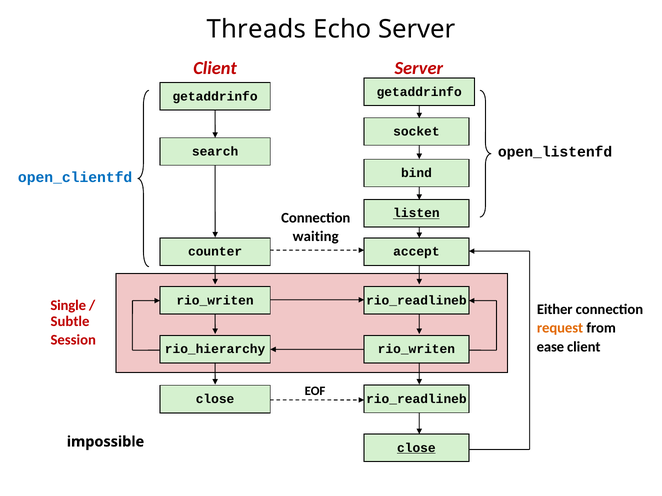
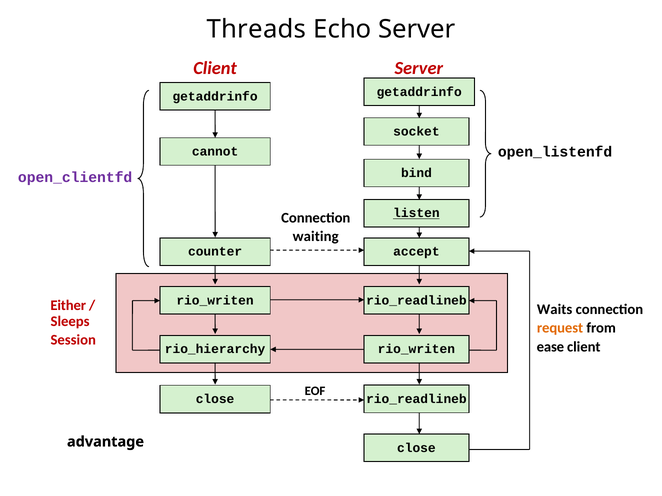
search: search -> cannot
open_clientfd colour: blue -> purple
Single: Single -> Either
Either: Either -> Waits
Subtle: Subtle -> Sleeps
impossible: impossible -> advantage
close at (416, 448) underline: present -> none
